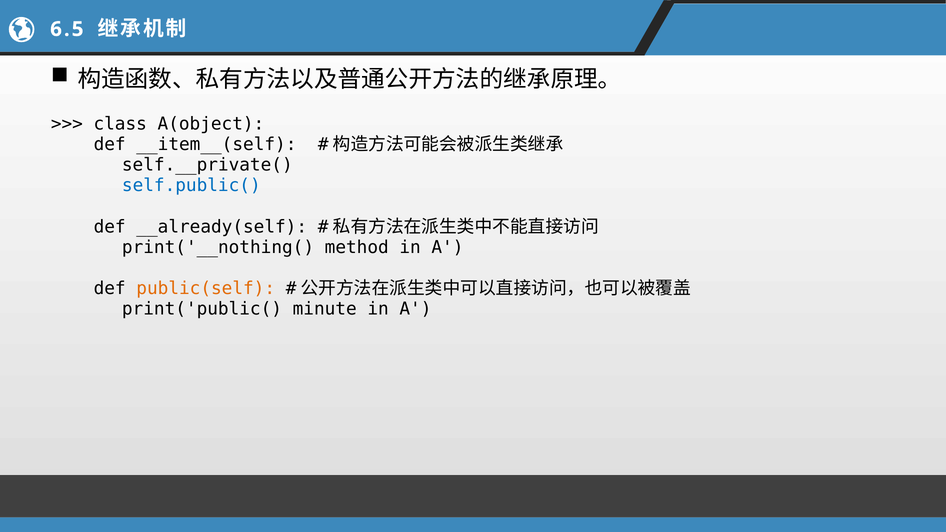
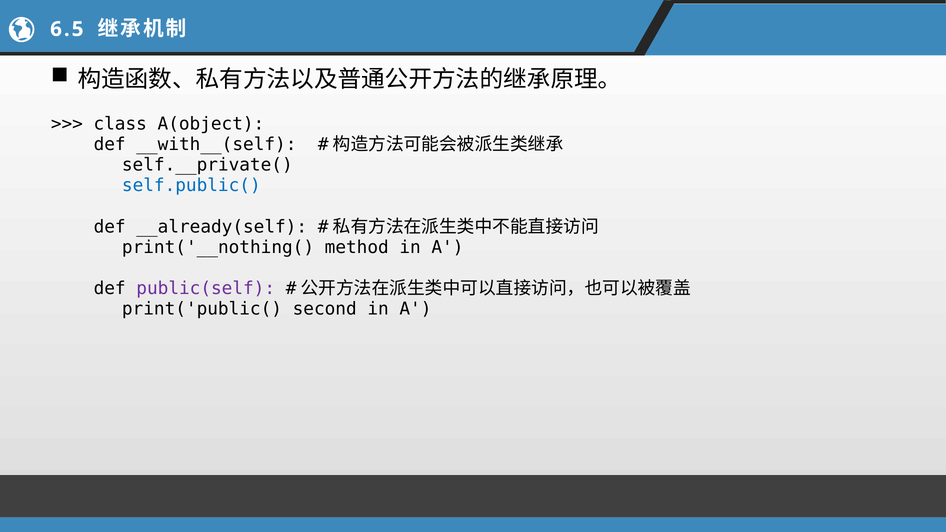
__item__(self: __item__(self -> __with__(self
public(self colour: orange -> purple
minute: minute -> second
